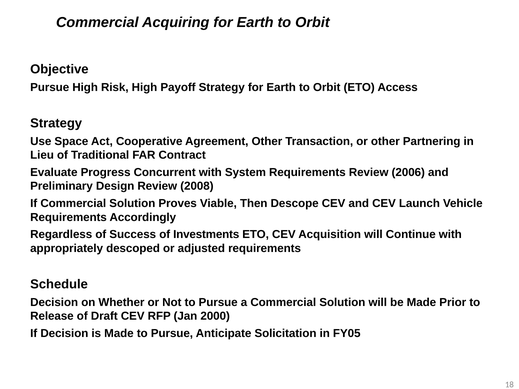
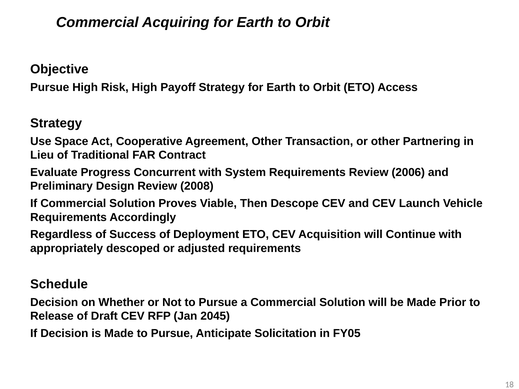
Investments: Investments -> Deployment
2000: 2000 -> 2045
